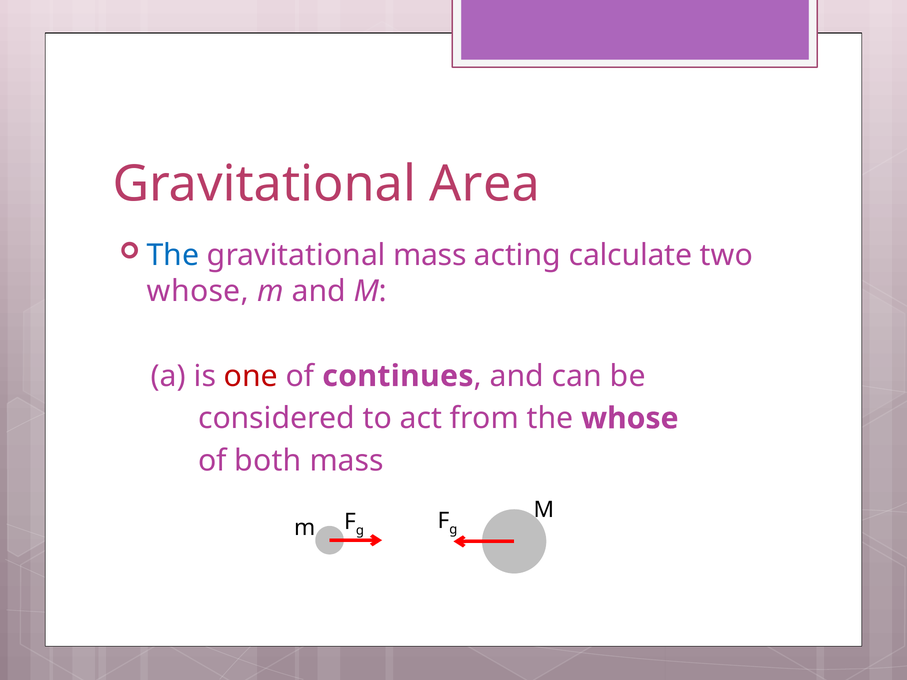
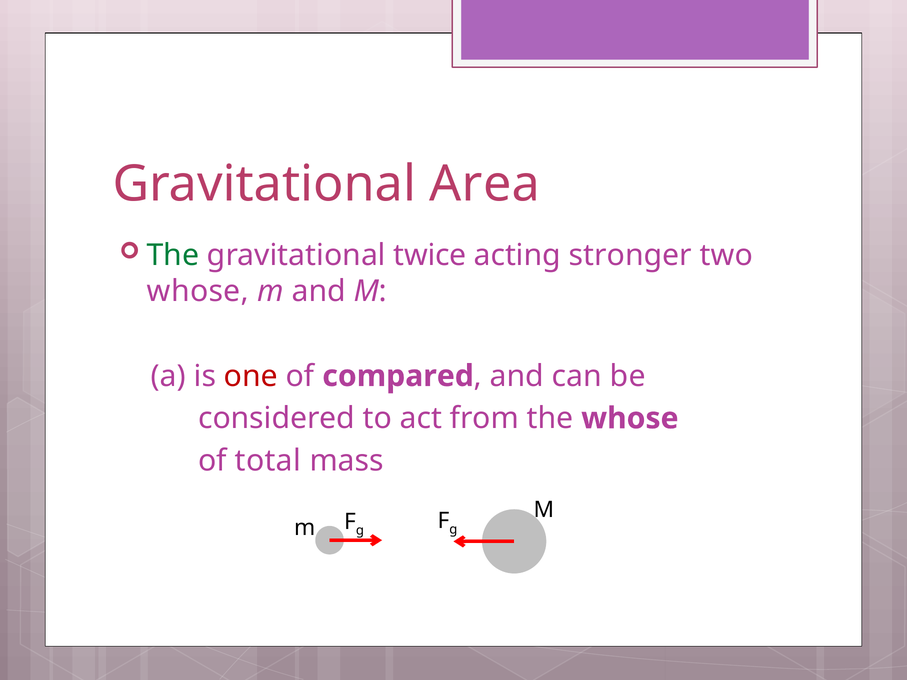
The at (173, 255) colour: blue -> green
gravitational mass: mass -> twice
calculate: calculate -> stronger
continues: continues -> compared
both: both -> total
